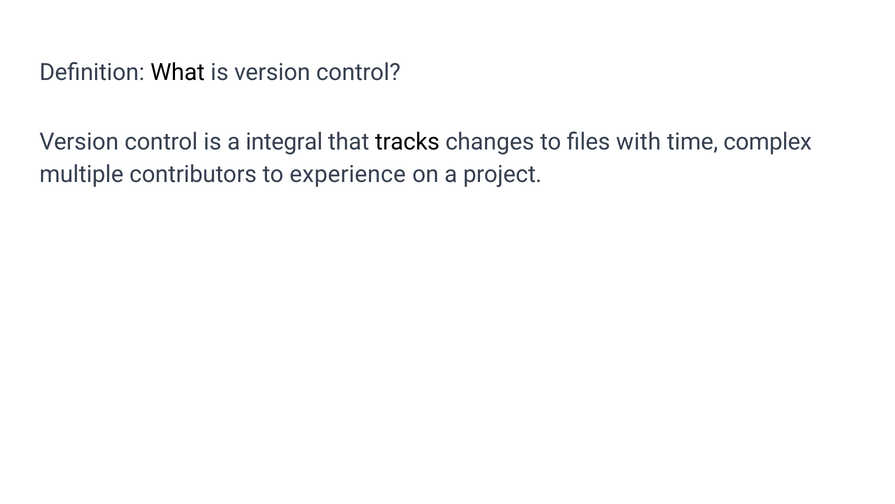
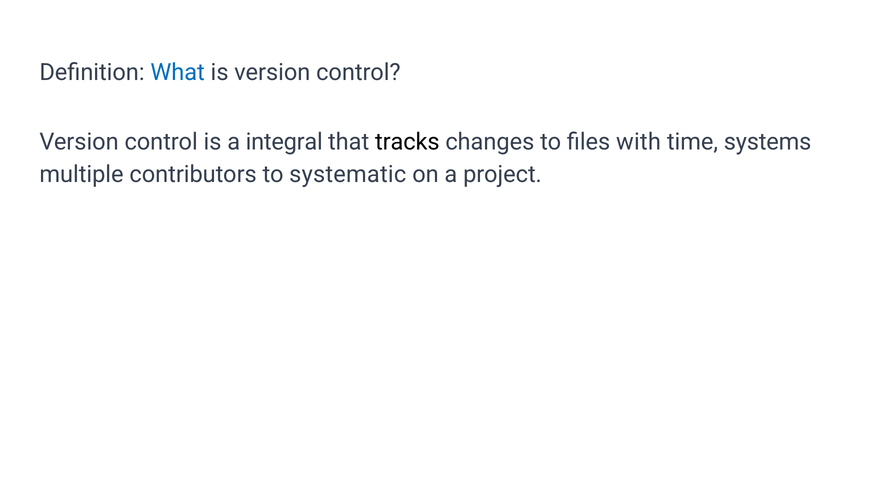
What colour: black -> blue
complex: complex -> systems
experience: experience -> systematic
